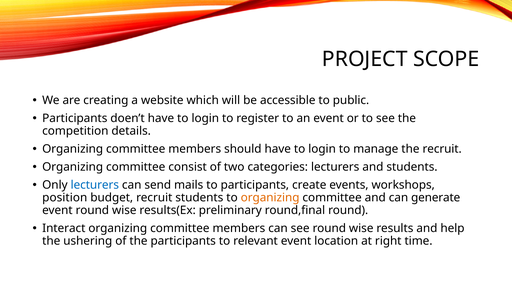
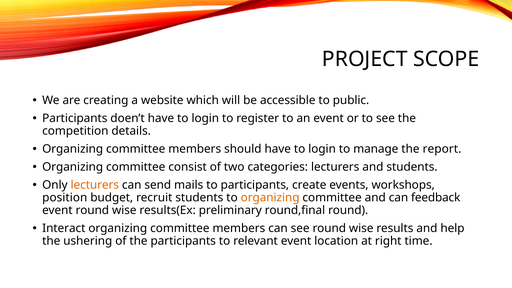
the recruit: recruit -> report
lecturers at (95, 185) colour: blue -> orange
generate: generate -> feedback
